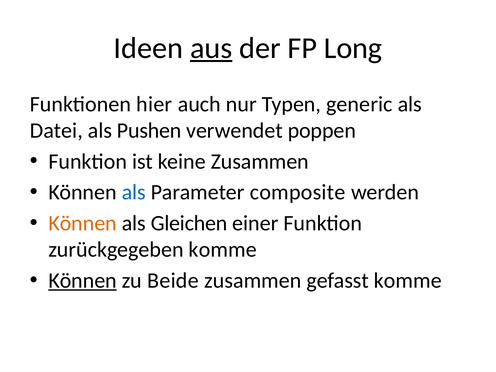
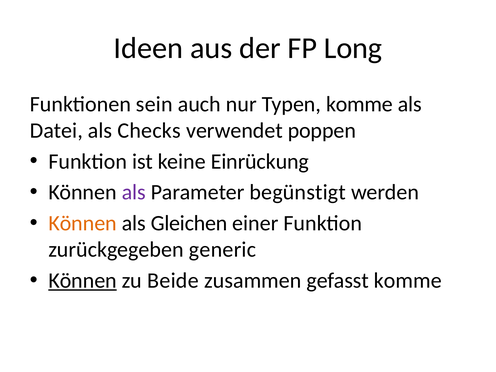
aus underline: present -> none
hier: hier -> sein
Typen generic: generic -> komme
Pushen: Pushen -> Checks
keine Zusammen: Zusammen -> Einrückung
als at (134, 192) colour: blue -> purple
composite: composite -> begünstigt
zurückgegeben komme: komme -> generic
